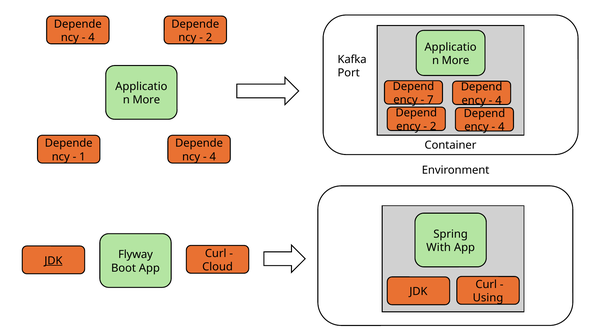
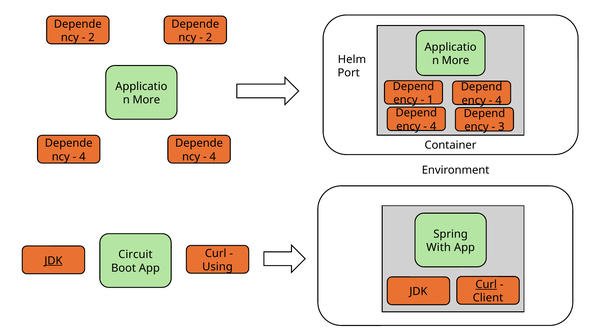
4 at (92, 37): 4 -> 2
Kafka: Kafka -> Helm
7: 7 -> 1
2 at (433, 126): 2 -> 4
4 at (501, 127): 4 -> 3
1 at (82, 157): 1 -> 4
Flyway: Flyway -> Circuit
Cloud: Cloud -> Using
Curl at (486, 285) underline: none -> present
Using: Using -> Client
